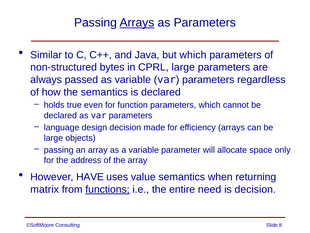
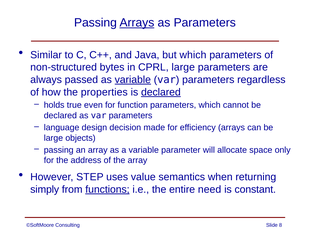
variable at (133, 80) underline: none -> present
the semantics: semantics -> properties
declared at (161, 92) underline: none -> present
HAVE: HAVE -> STEP
matrix: matrix -> simply
is decision: decision -> constant
